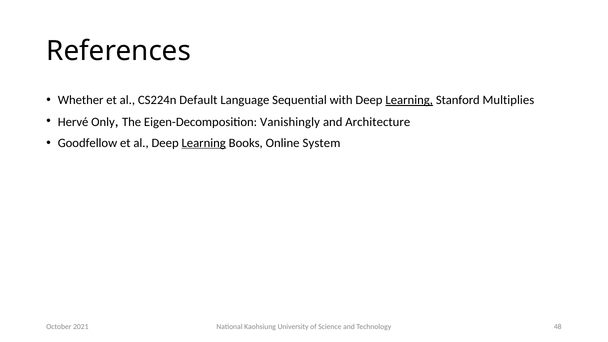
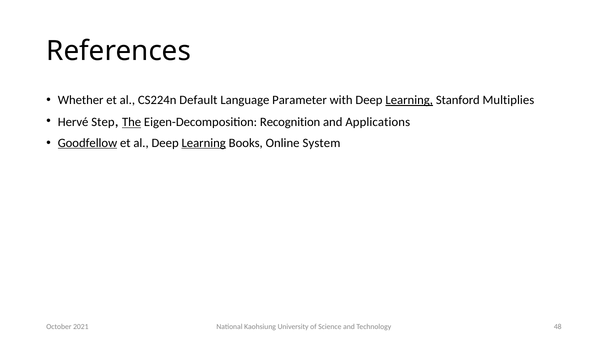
Sequential: Sequential -> Parameter
Only: Only -> Step
The underline: none -> present
Vanishingly: Vanishingly -> Recognition
Architecture: Architecture -> Applications
Goodfellow underline: none -> present
